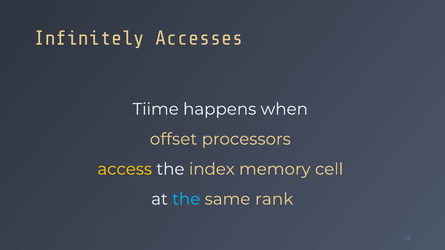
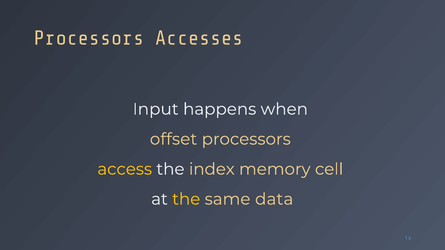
Infinitely at (89, 38): Infinitely -> Processors
Tiime: Tiime -> Input
the at (186, 199) colour: light blue -> yellow
rank: rank -> data
